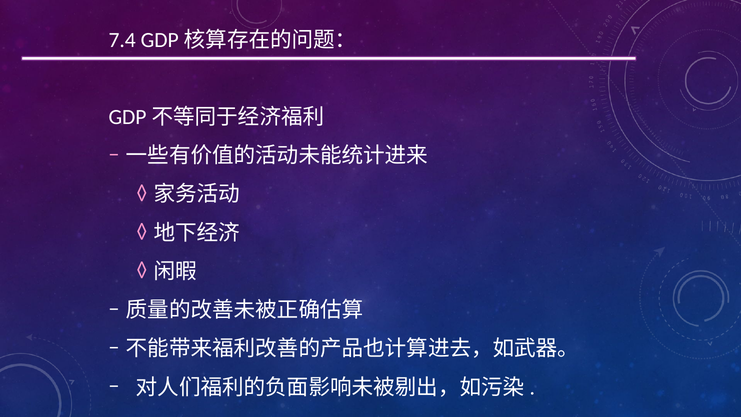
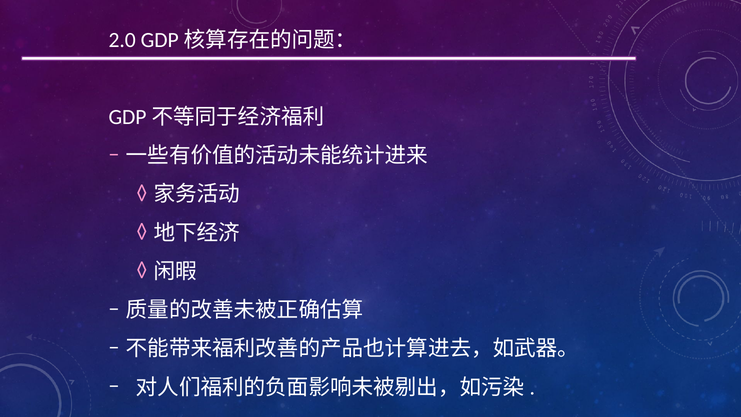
7.4: 7.4 -> 2.0
